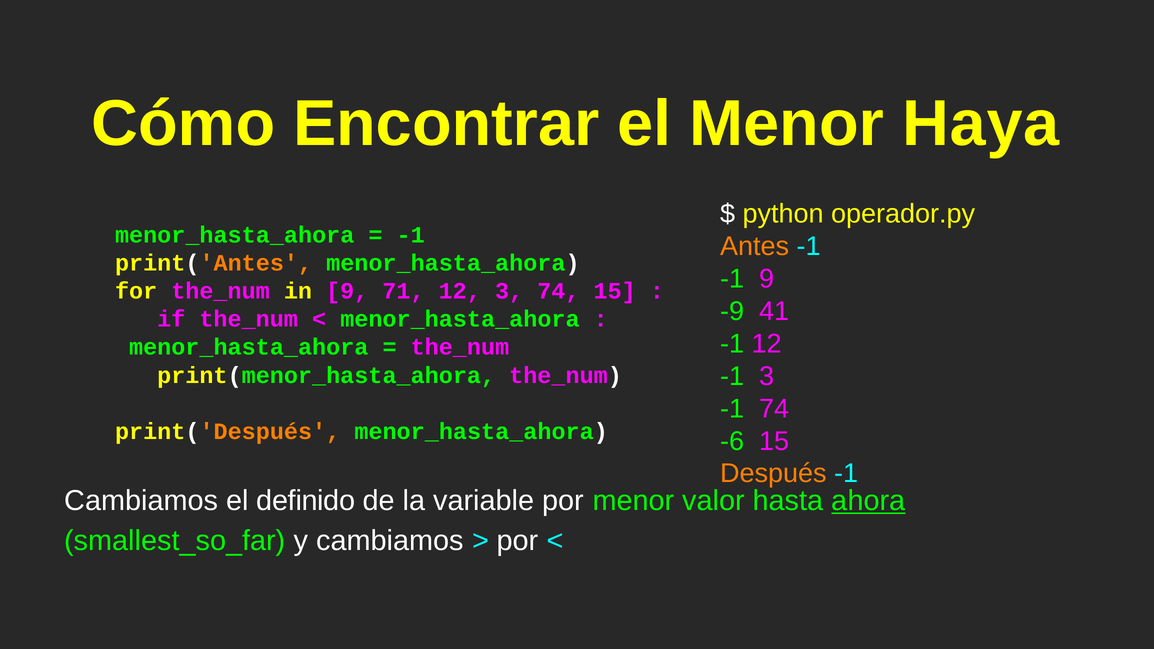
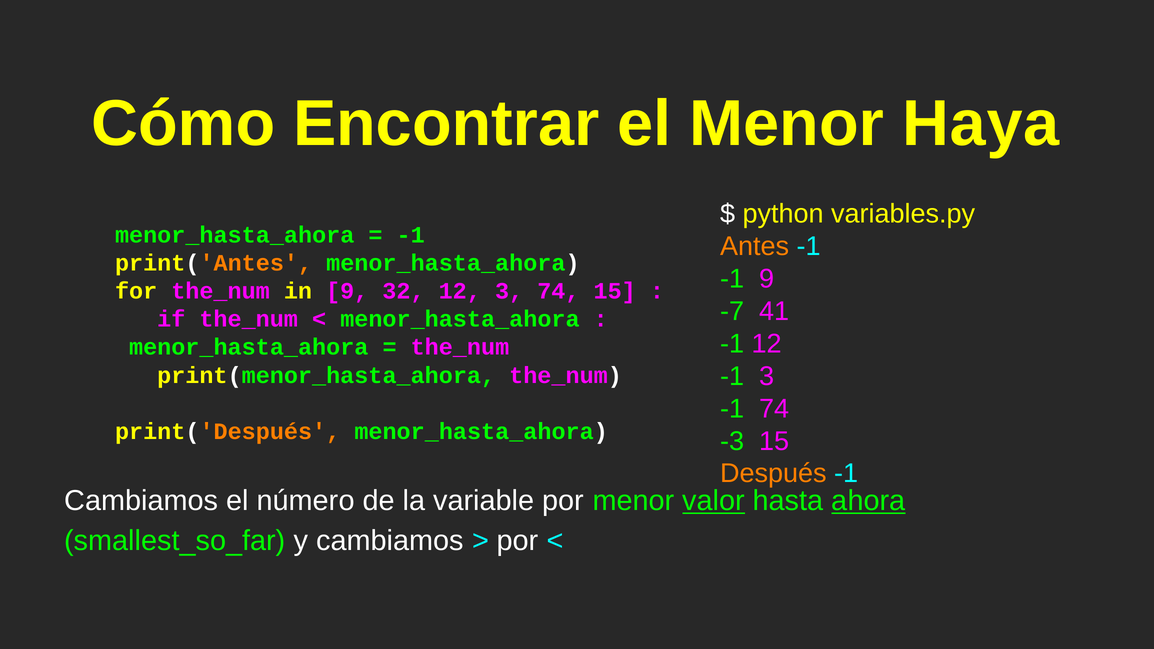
operador.py: operador.py -> variables.py
71: 71 -> 32
-9: -9 -> -7
-6: -6 -> -3
definido: definido -> número
valor underline: none -> present
